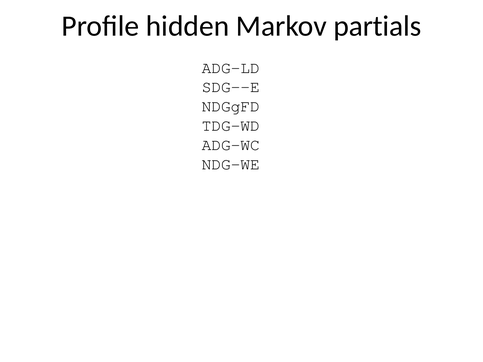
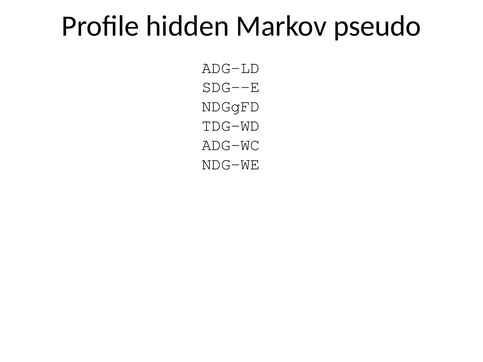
partials: partials -> pseudo
